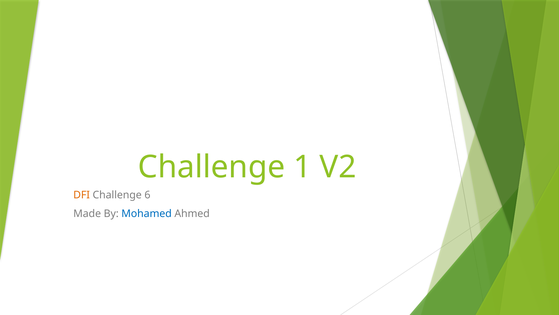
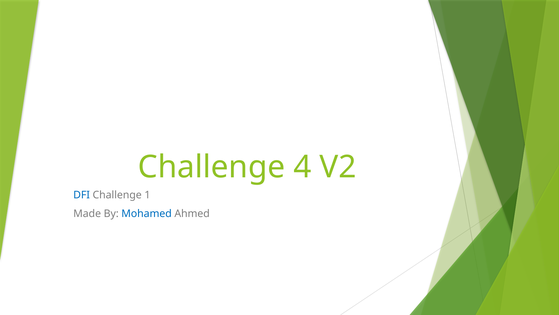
1: 1 -> 4
DFI colour: orange -> blue
6: 6 -> 1
